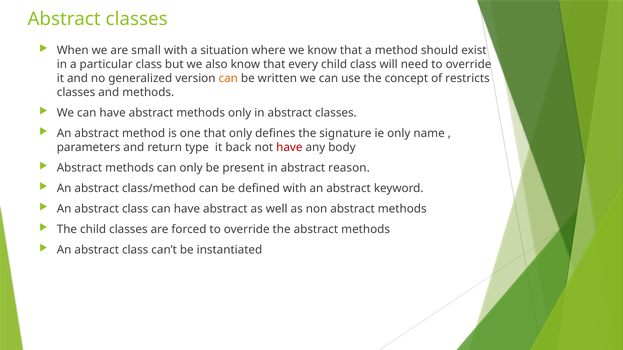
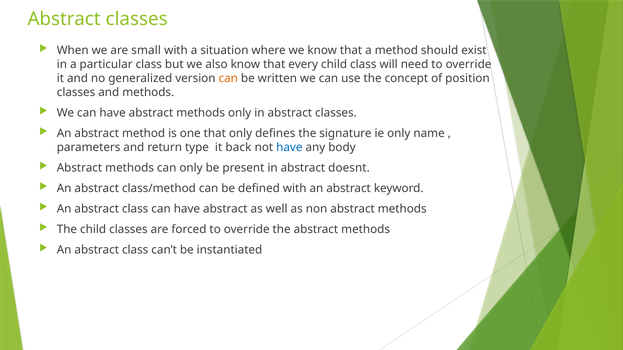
restricts: restricts -> position
have at (289, 148) colour: red -> blue
reason: reason -> doesnt
